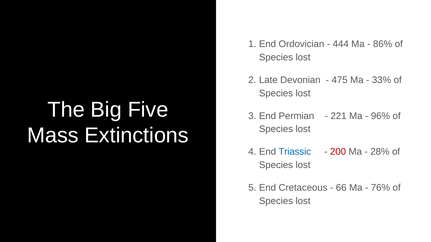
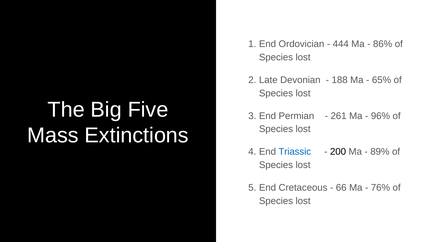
475: 475 -> 188
33%: 33% -> 65%
221: 221 -> 261
200 colour: red -> black
28%: 28% -> 89%
